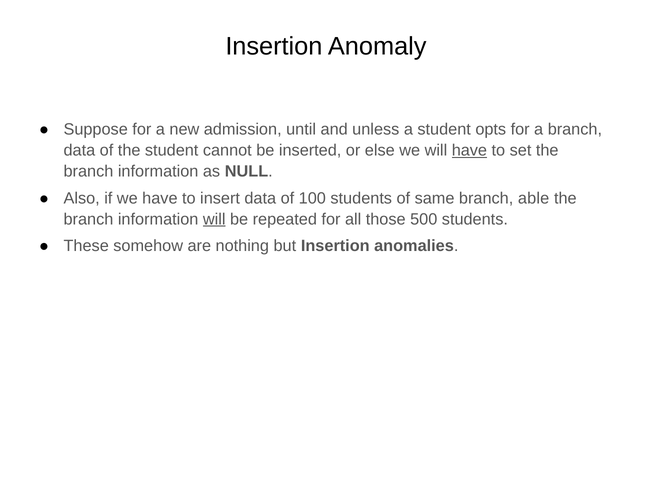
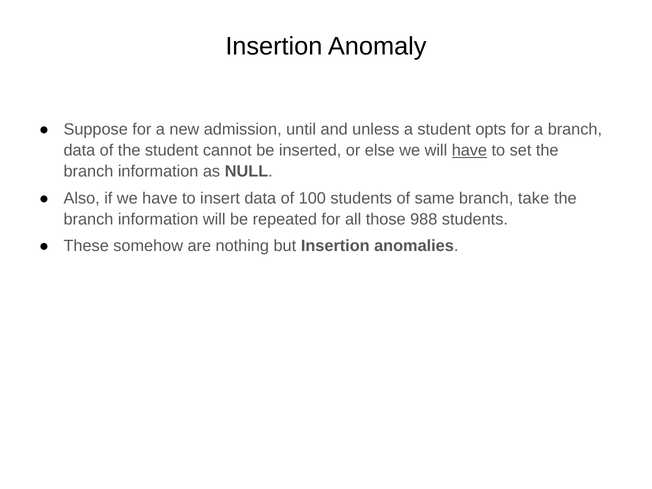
able: able -> take
will at (214, 219) underline: present -> none
500: 500 -> 988
